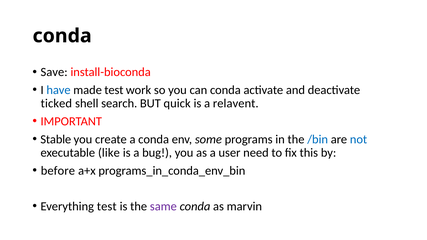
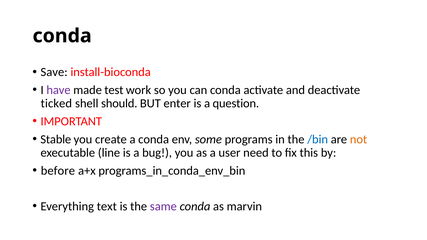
have colour: blue -> purple
search: search -> should
quick: quick -> enter
relavent: relavent -> question
not colour: blue -> orange
like: like -> line
Everything test: test -> text
